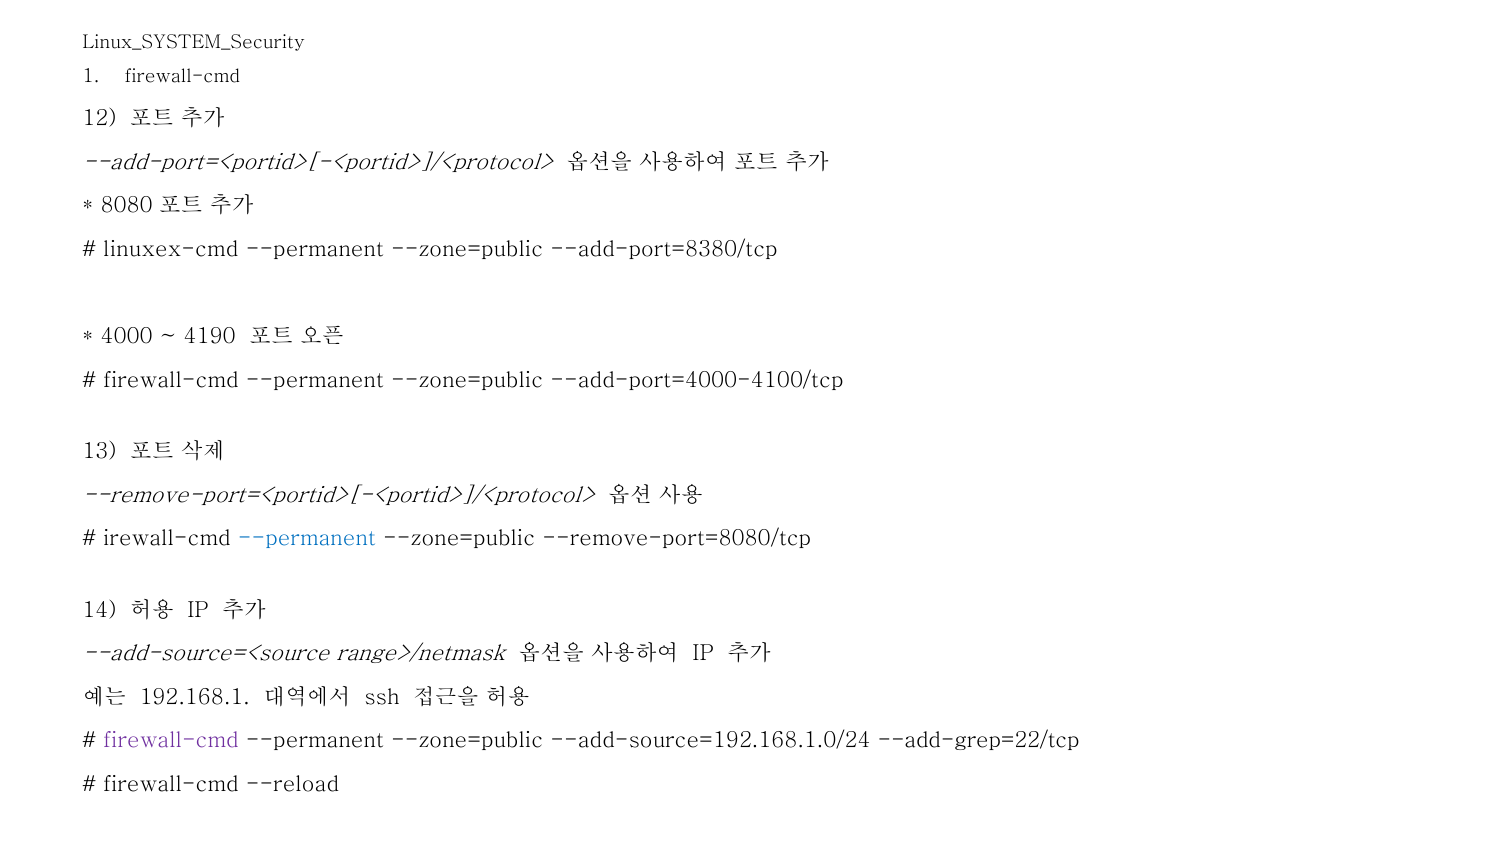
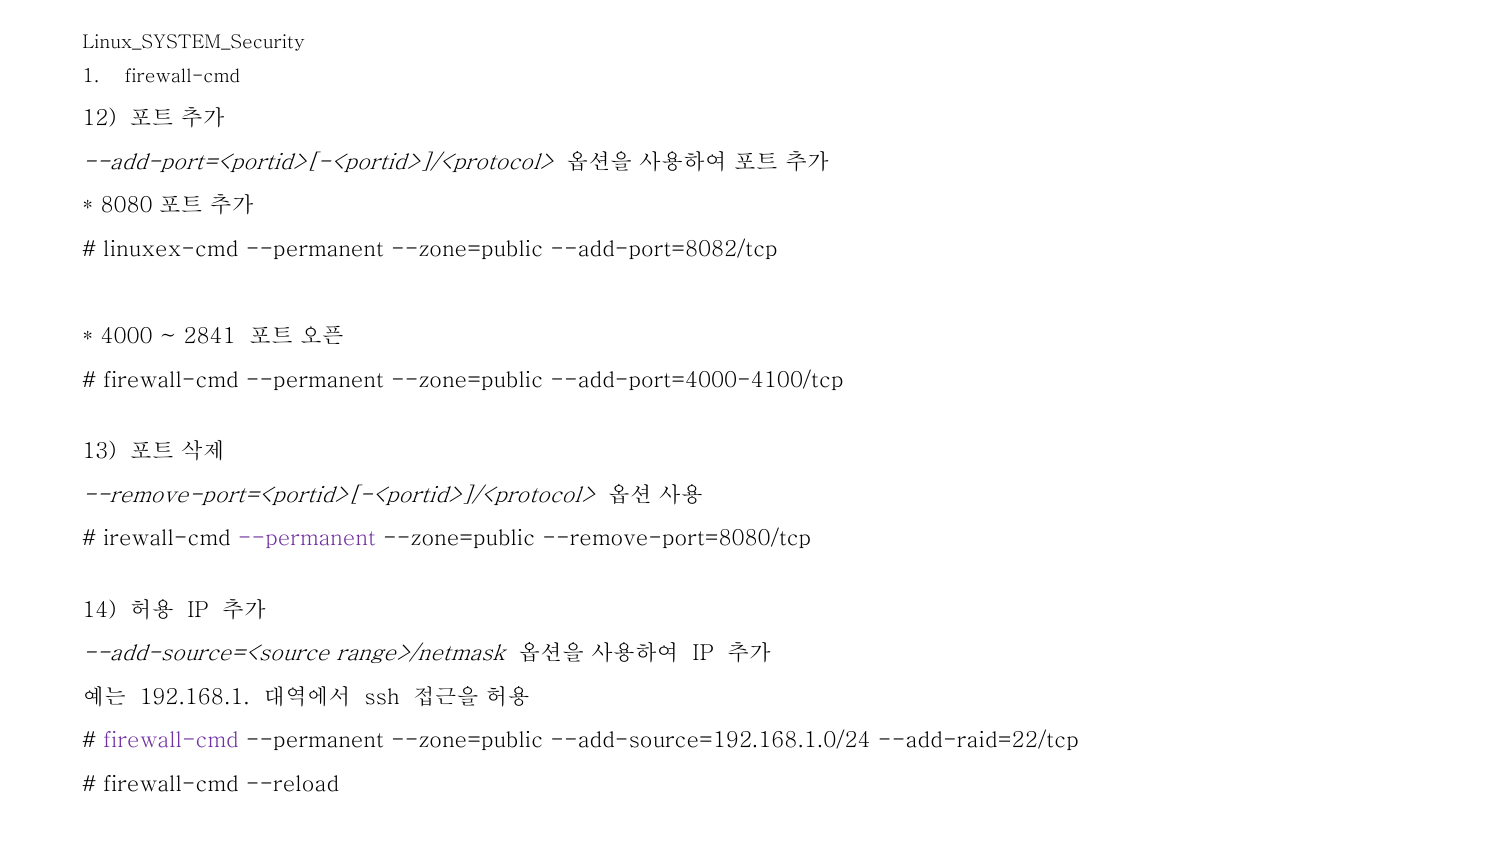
--add-port=8380/tcp: --add-port=8380/tcp -> --add-port=8082/tcp
4190: 4190 -> 2841
--permanent at (307, 539) colour: blue -> purple
--add-grep=22/tcp: --add-grep=22/tcp -> --add-raid=22/tcp
